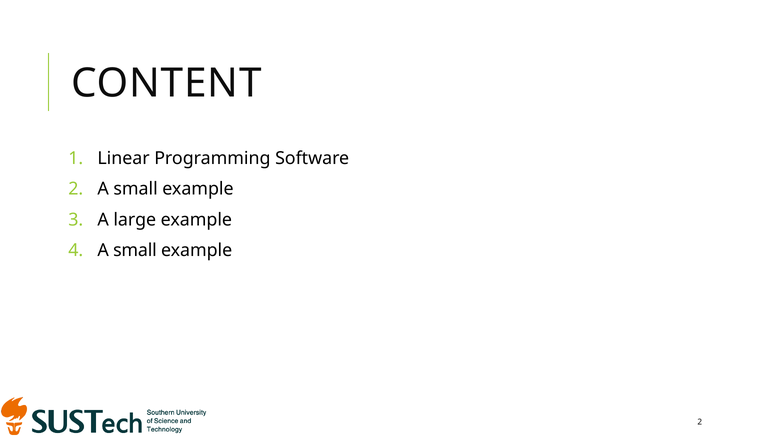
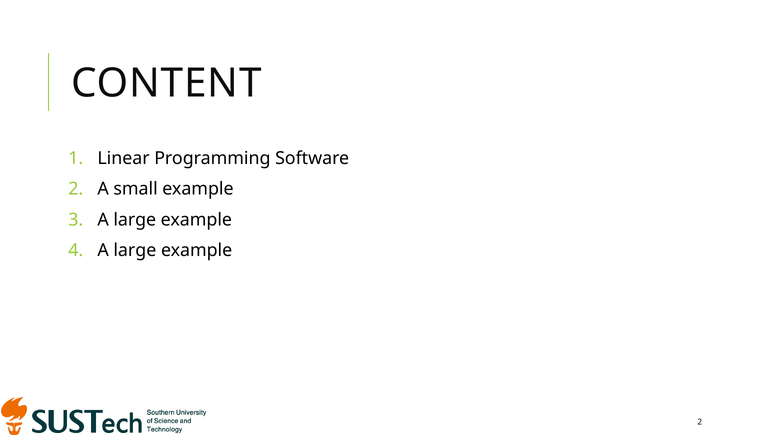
small at (135, 250): small -> large
